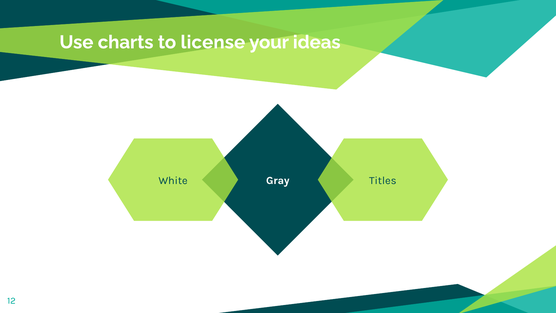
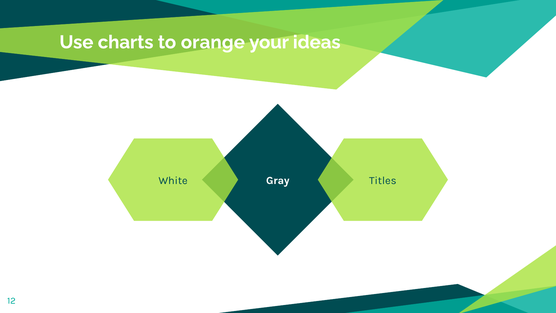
license: license -> orange
